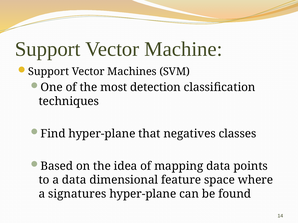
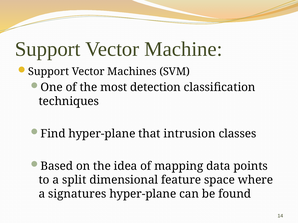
negatives: negatives -> intrusion
a data: data -> split
